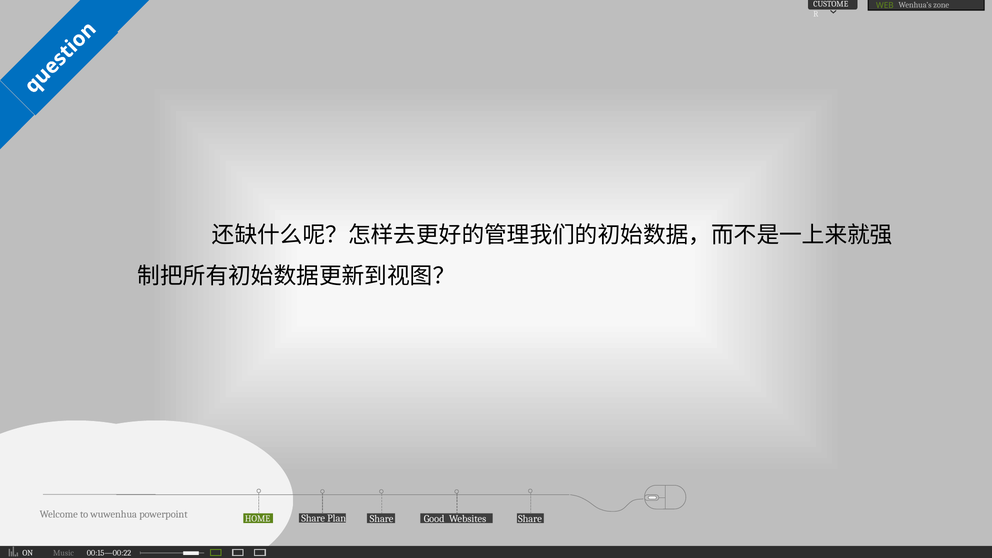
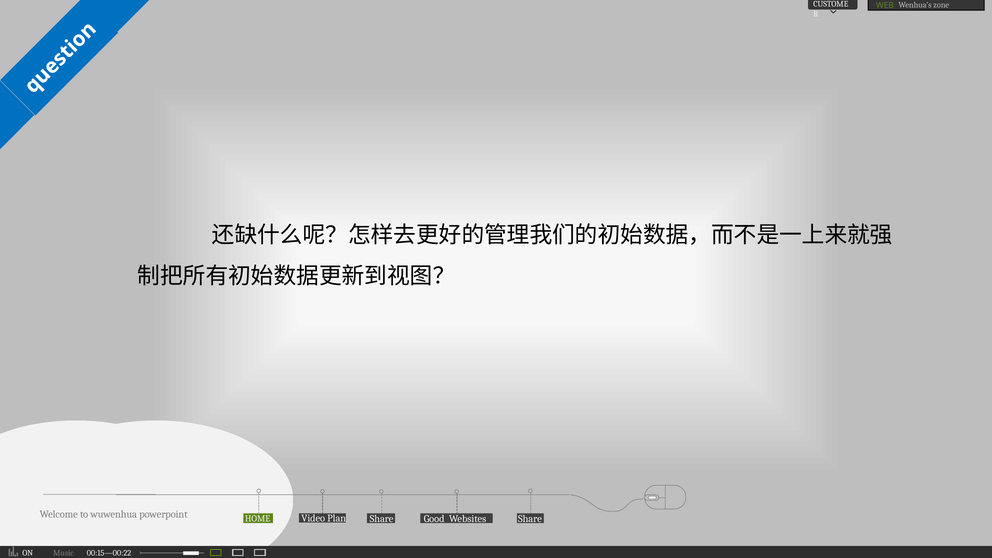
HOME Share: Share -> Video
